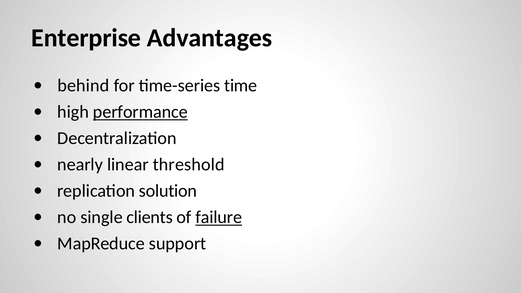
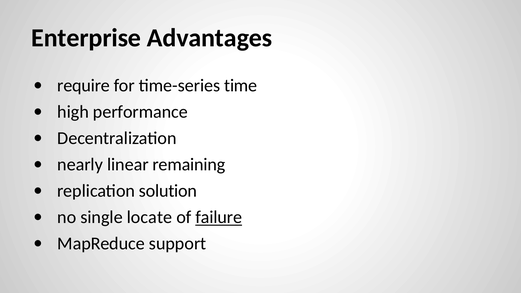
behind: behind -> require
performance underline: present -> none
threshold: threshold -> remaining
clients: clients -> locate
